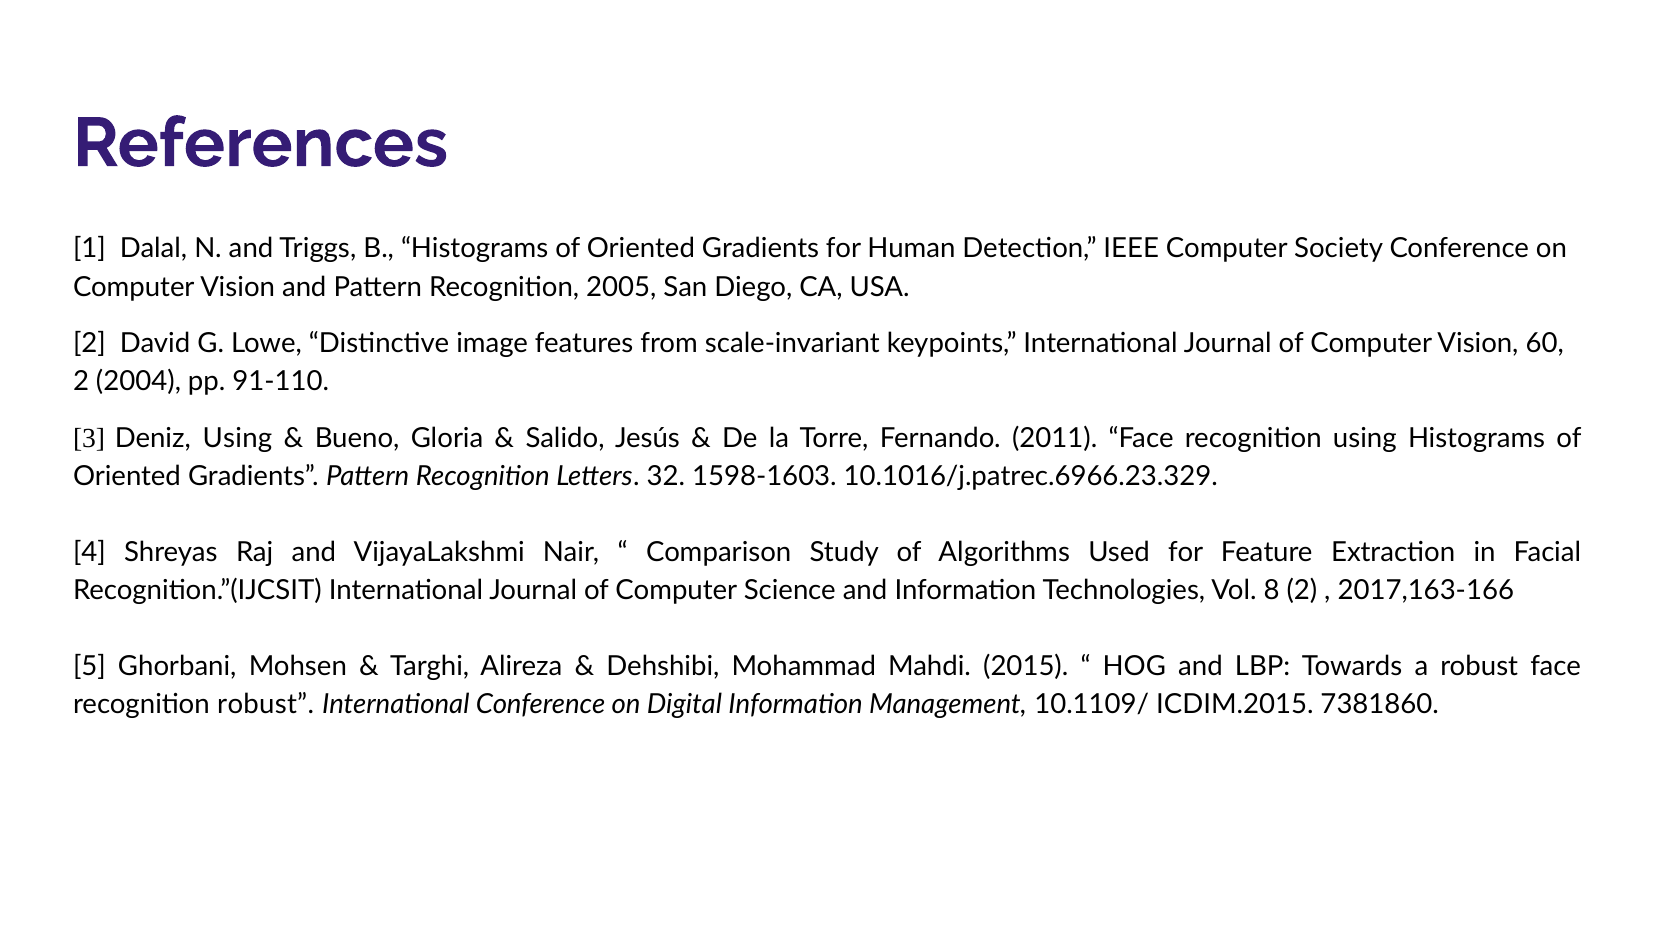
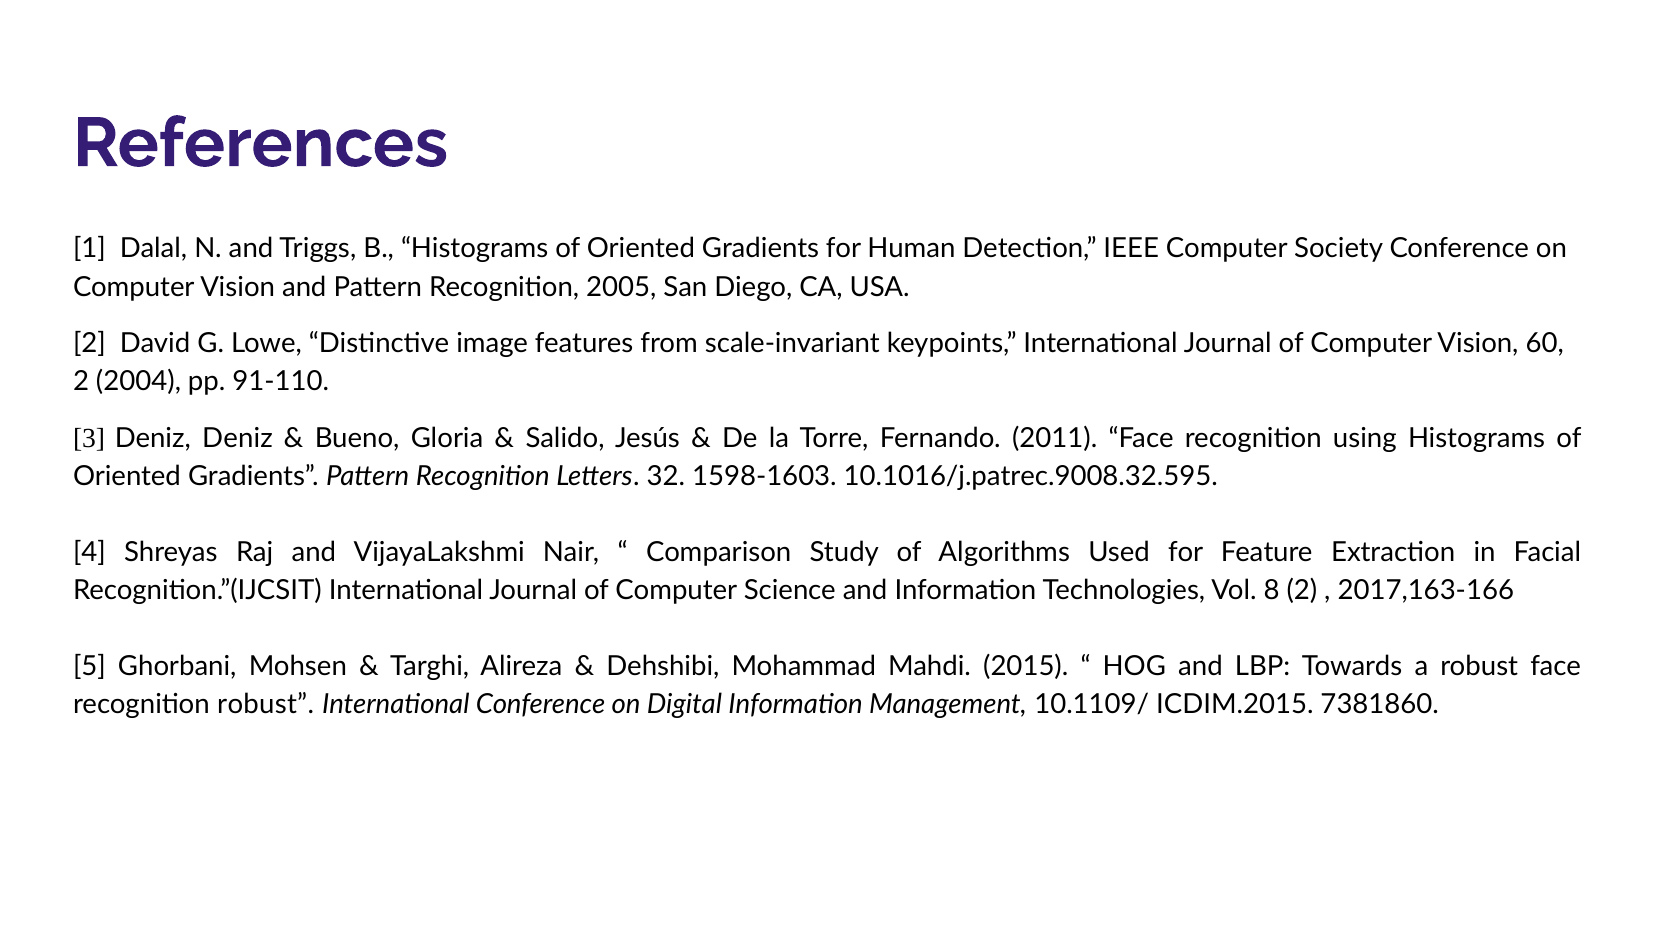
Deniz Using: Using -> Deniz
10.1016/j.patrec.6966.23.329: 10.1016/j.patrec.6966.23.329 -> 10.1016/j.patrec.9008.32.595
